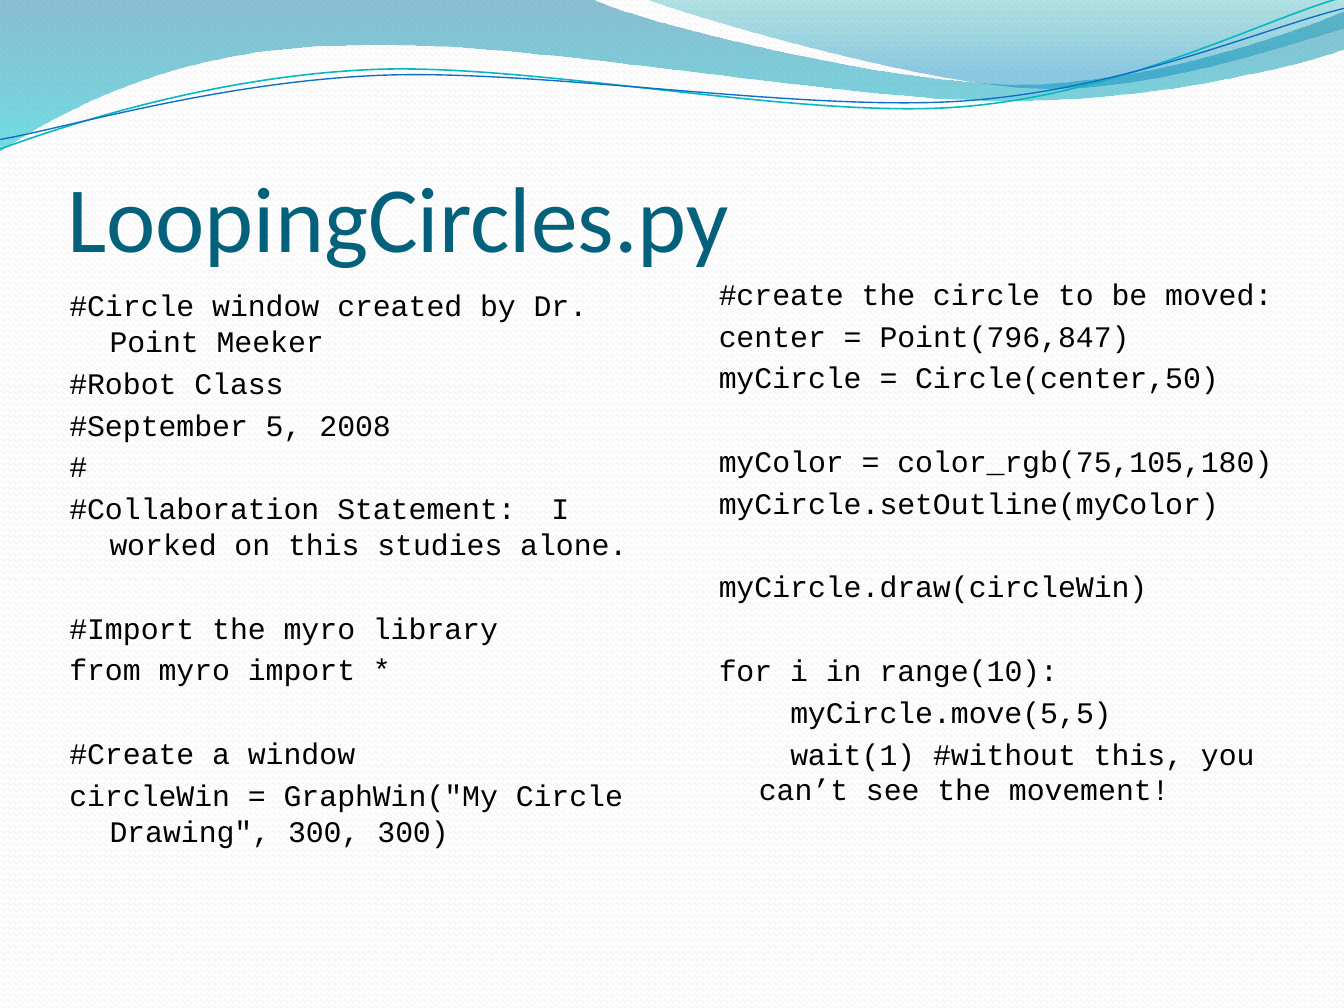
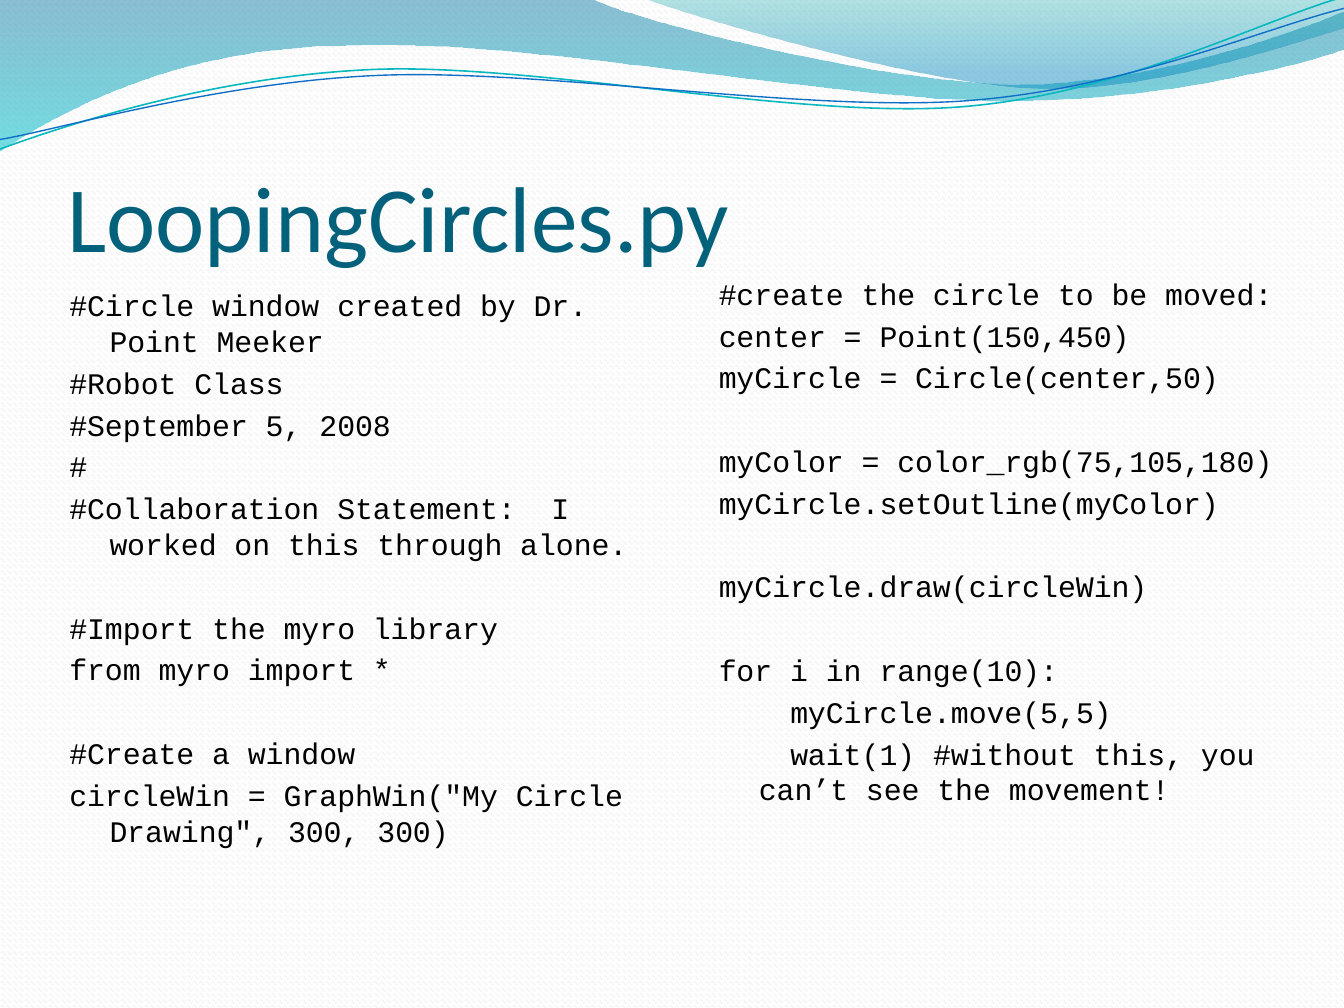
Point(796,847: Point(796,847 -> Point(150,450
studies: studies -> through
